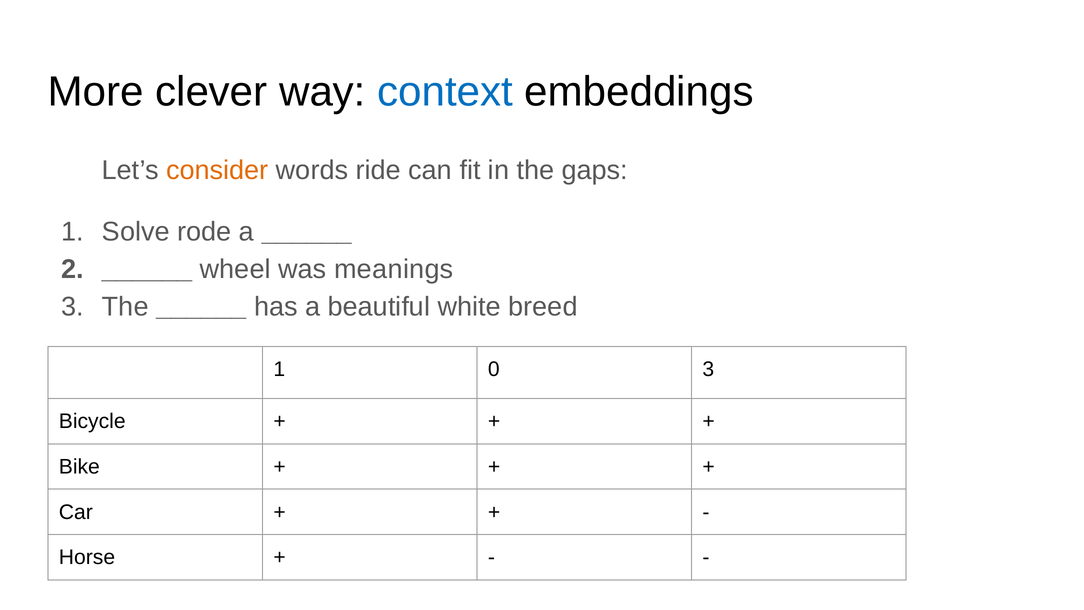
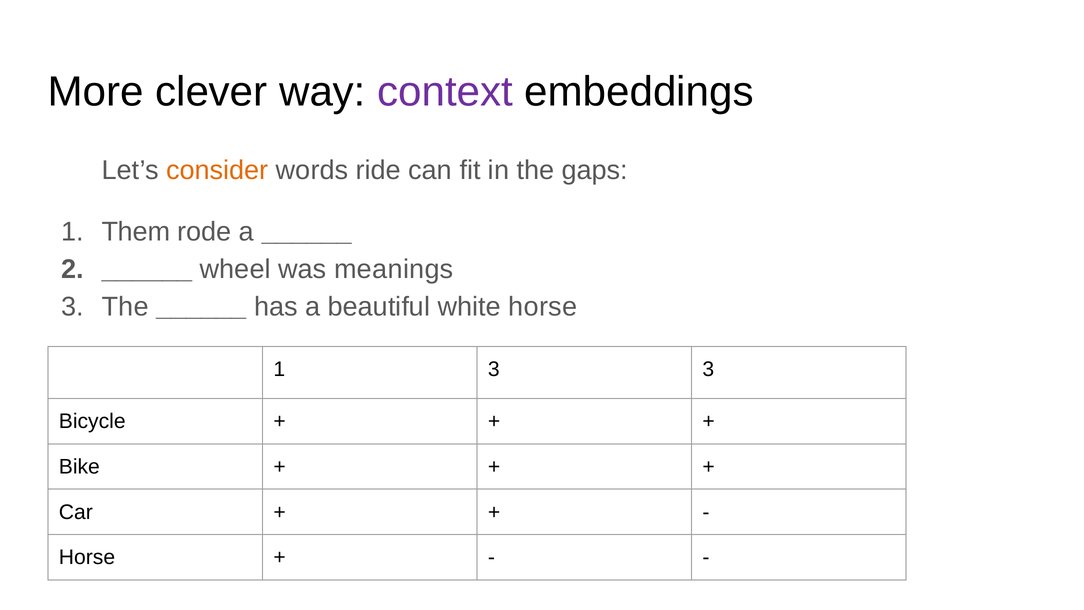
context colour: blue -> purple
Solve: Solve -> Them
white breed: breed -> horse
1 0: 0 -> 3
